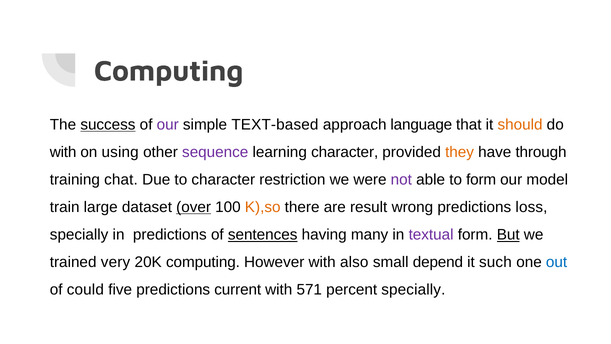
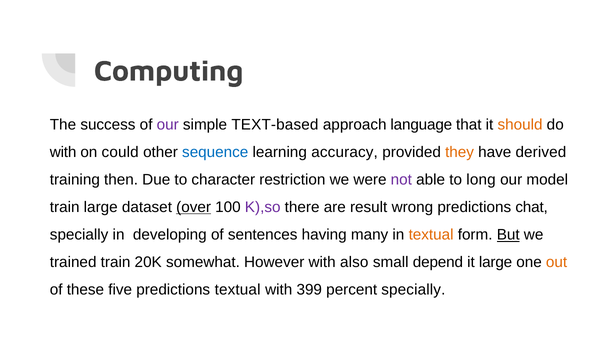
success underline: present -> none
using: using -> could
sequence colour: purple -> blue
learning character: character -> accuracy
through: through -> derived
chat: chat -> then
to form: form -> long
K),so colour: orange -> purple
loss: loss -> chat
in predictions: predictions -> developing
sentences underline: present -> none
textual at (431, 235) colour: purple -> orange
trained very: very -> train
20K computing: computing -> somewhat
it such: such -> large
out colour: blue -> orange
could: could -> these
predictions current: current -> textual
571: 571 -> 399
